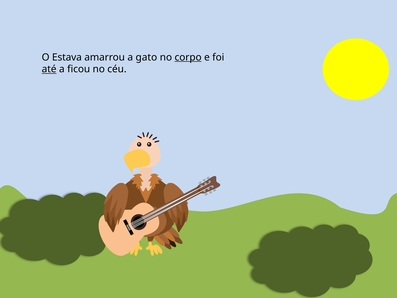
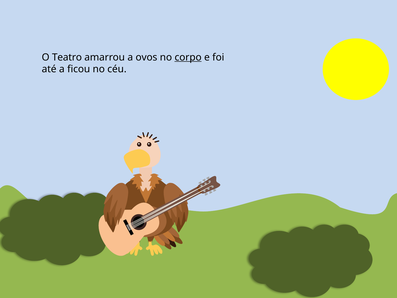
Estava: Estava -> Teatro
gato: gato -> ovos
até underline: present -> none
